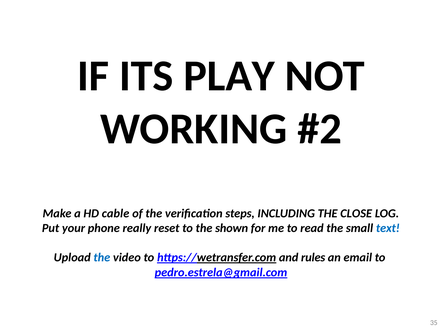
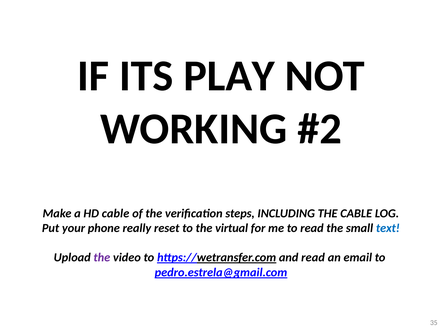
THE CLOSE: CLOSE -> CABLE
shown: shown -> virtual
the at (102, 258) colour: blue -> purple
and rules: rules -> read
